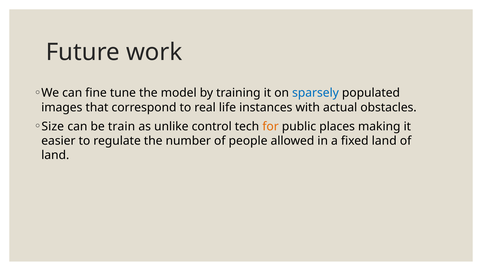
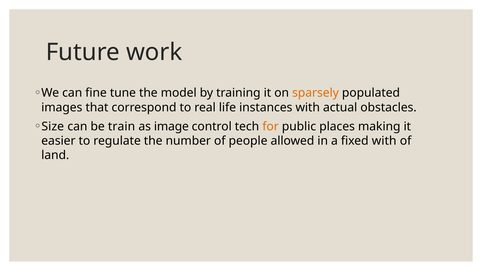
sparsely colour: blue -> orange
unlike: unlike -> image
fixed land: land -> with
